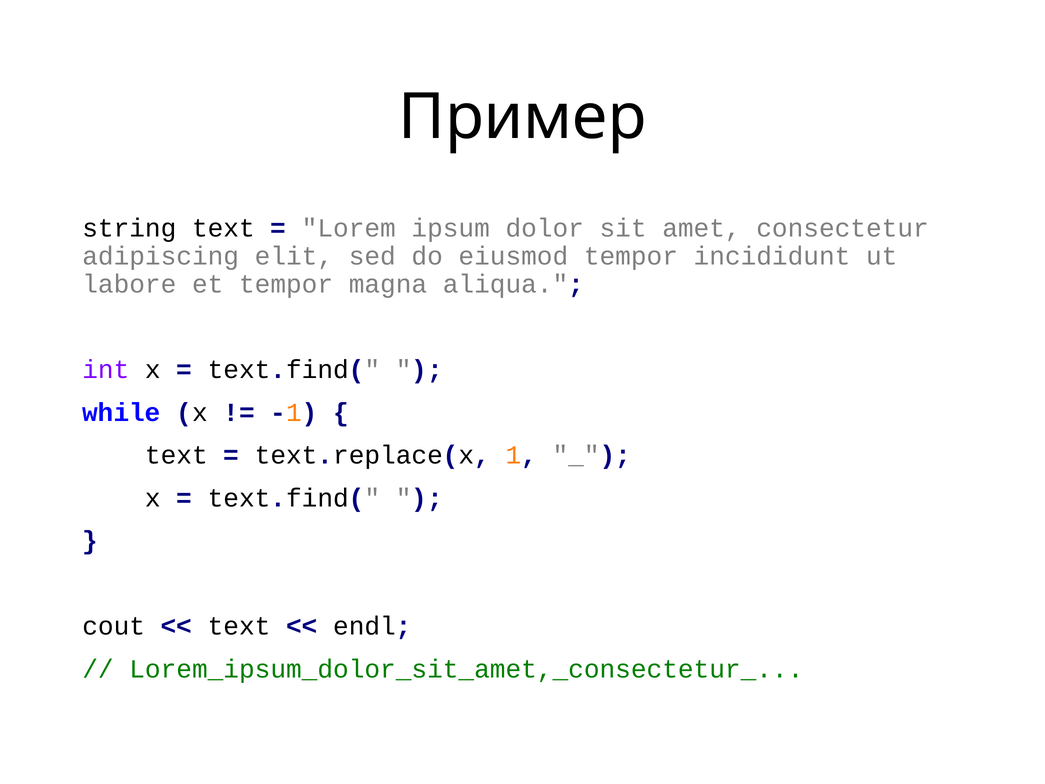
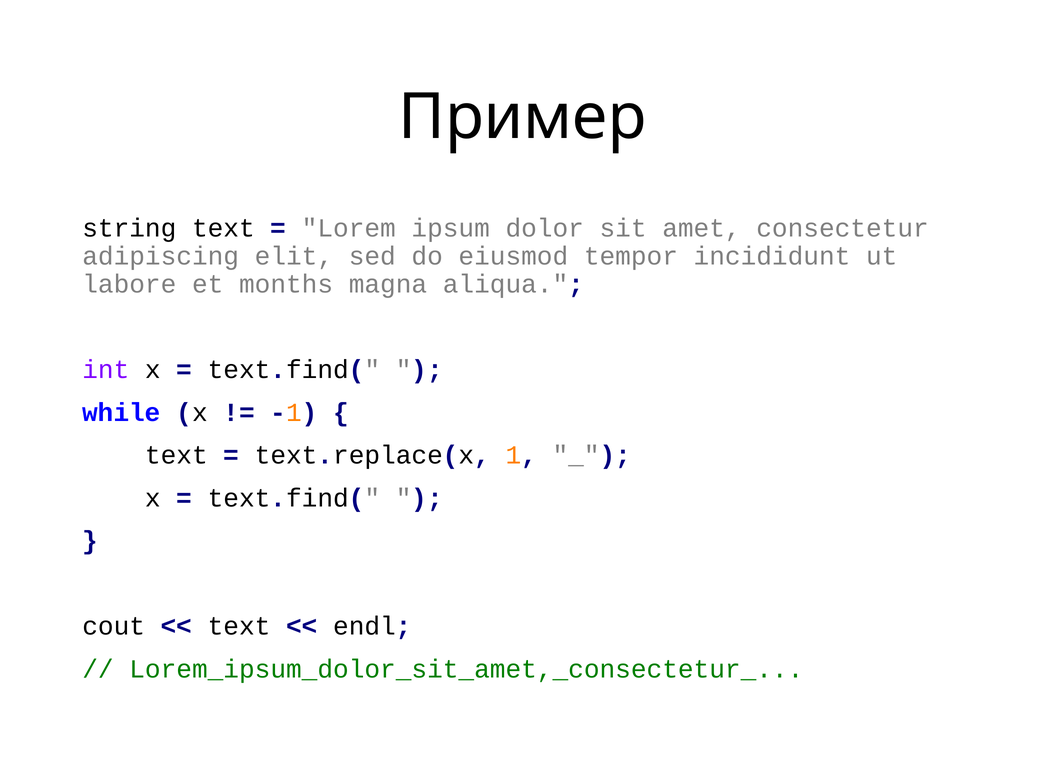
et tempor: tempor -> months
